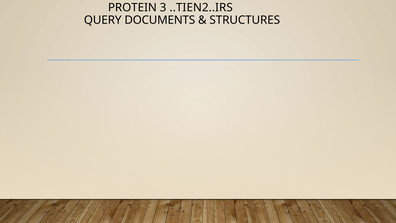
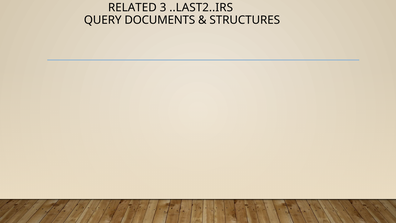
PROTEIN: PROTEIN -> RELATED
..TIEN2..IRS: ..TIEN2..IRS -> ..LAST2..IRS
